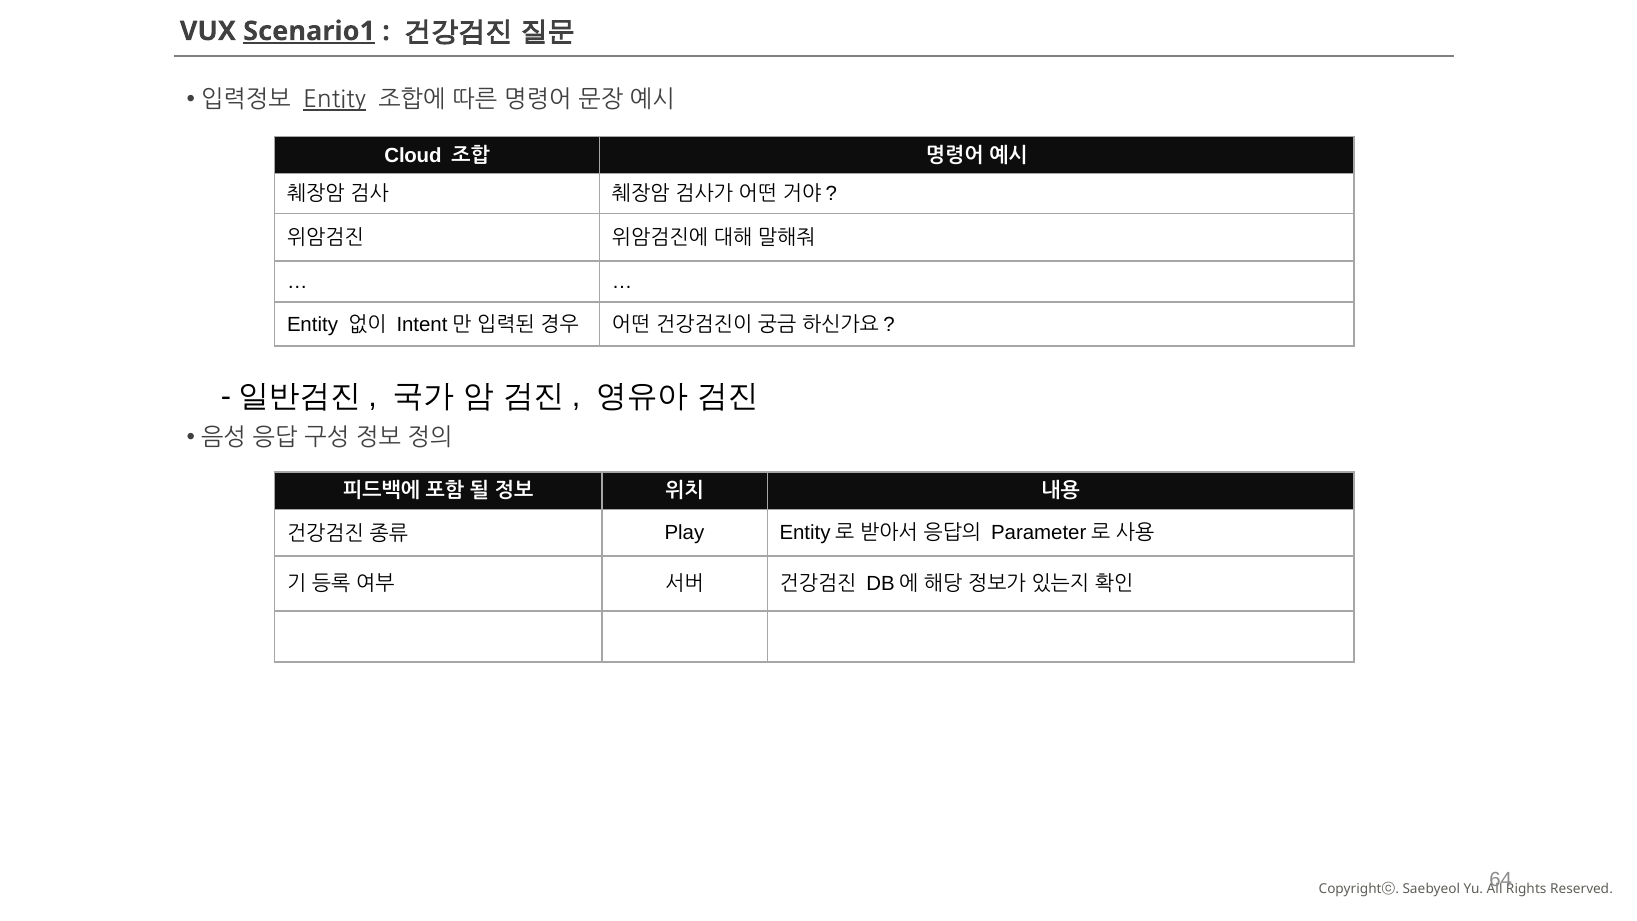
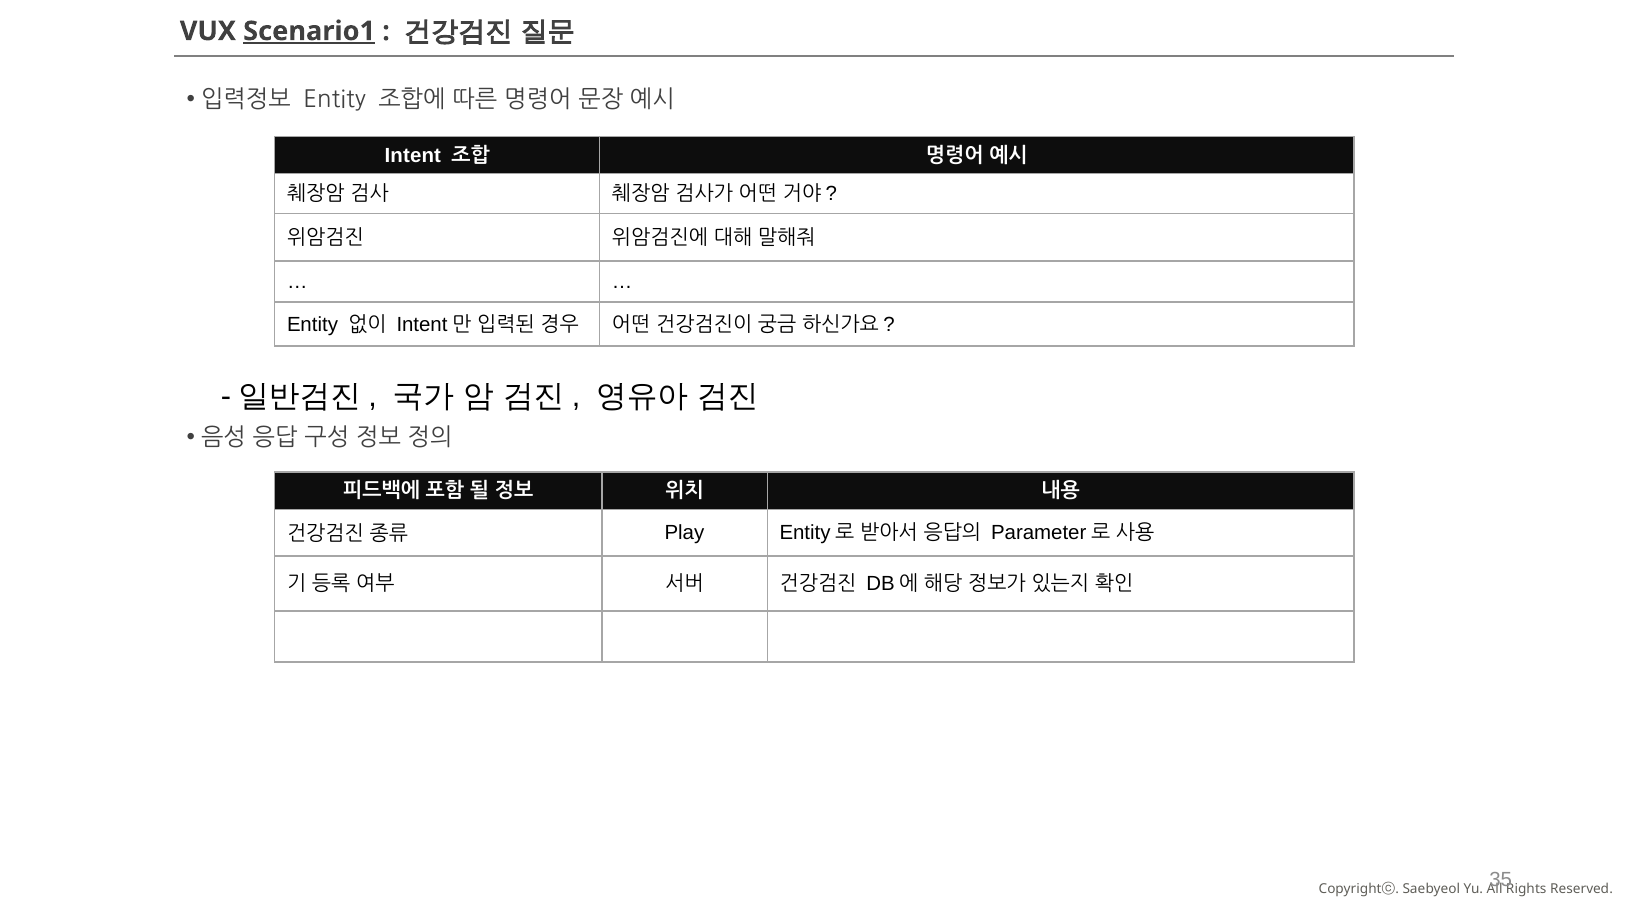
Entity at (335, 100) underline: present -> none
Cloud: Cloud -> Intent
64: 64 -> 35
